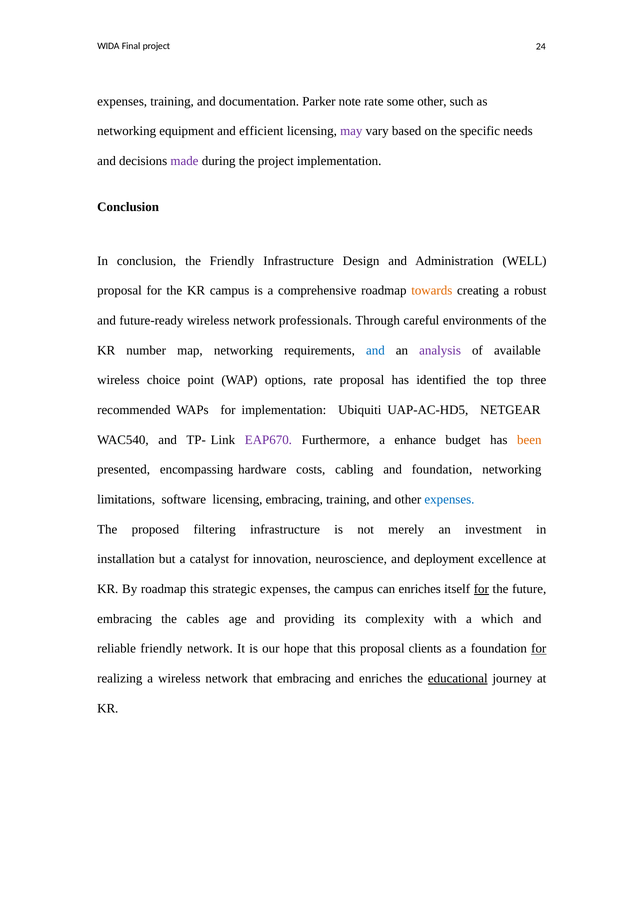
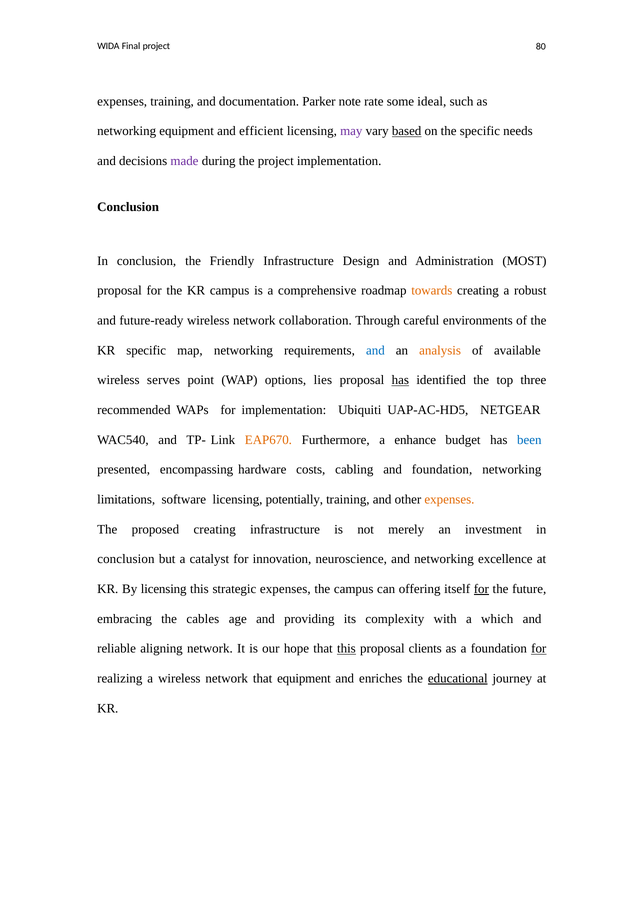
24: 24 -> 80
some other: other -> ideal
based underline: none -> present
WELL: WELL -> MOST
professionals: professionals -> collaboration
KR number: number -> specific
analysis colour: purple -> orange
choice: choice -> serves
options rate: rate -> lies
has at (400, 381) underline: none -> present
EAP670 colour: purple -> orange
been colour: orange -> blue
licensing embracing: embracing -> potentially
expenses at (449, 500) colour: blue -> orange
proposed filtering: filtering -> creating
installation at (126, 560): installation -> conclusion
and deployment: deployment -> networking
By roadmap: roadmap -> licensing
can enriches: enriches -> offering
reliable friendly: friendly -> aligning
this at (346, 649) underline: none -> present
that embracing: embracing -> equipment
